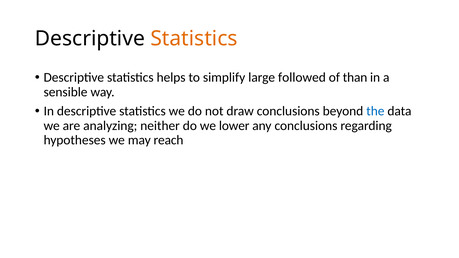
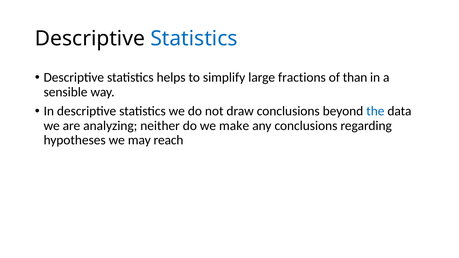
Statistics at (194, 39) colour: orange -> blue
followed: followed -> fractions
lower: lower -> make
